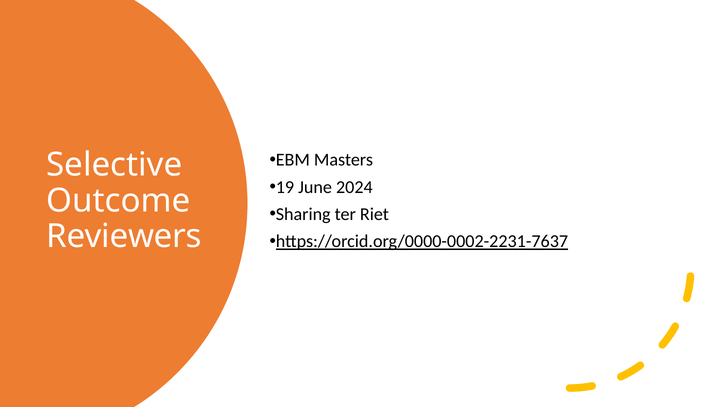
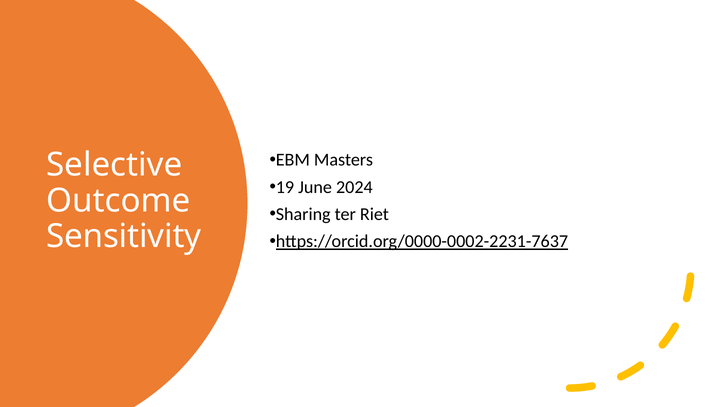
Reviewers: Reviewers -> Sensitivity
